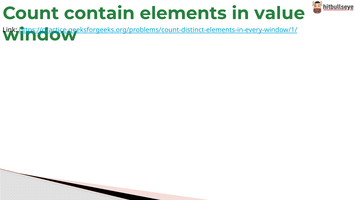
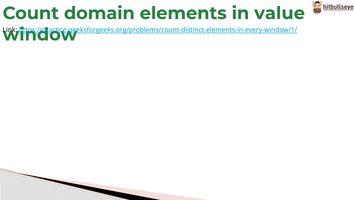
contain: contain -> domain
